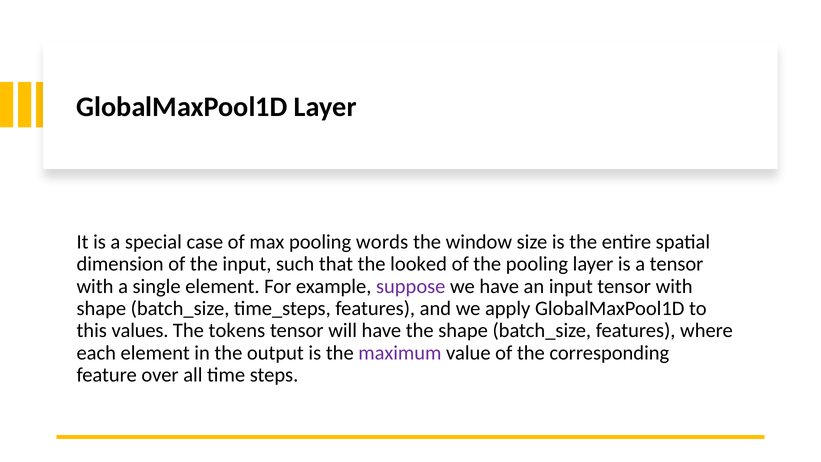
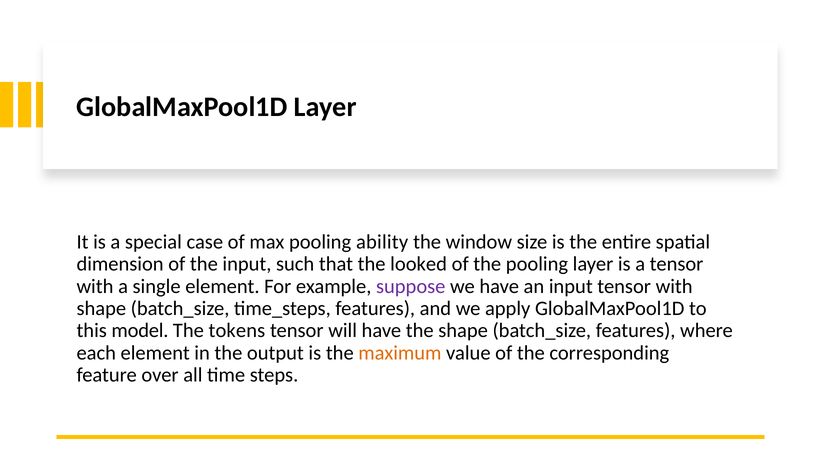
words: words -> ability
values: values -> model
maximum colour: purple -> orange
